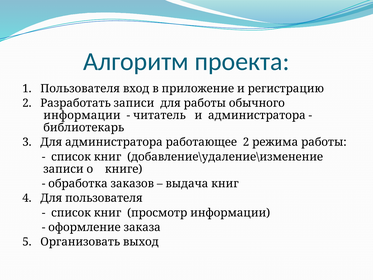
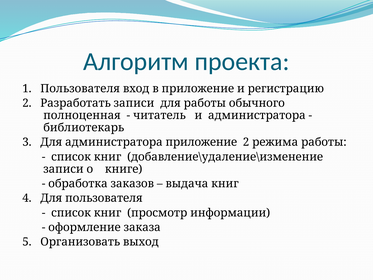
информации at (82, 115): информации -> полноценная
администратора работающее: работающее -> приложение
